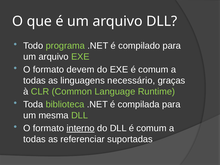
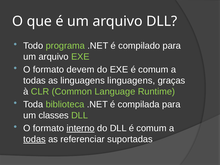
linguagens necessário: necessário -> linguagens
mesma: mesma -> classes
todas at (34, 139) underline: none -> present
